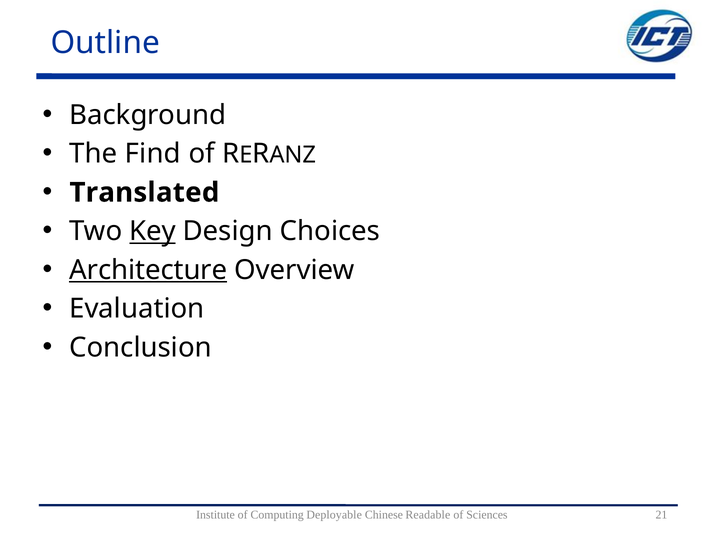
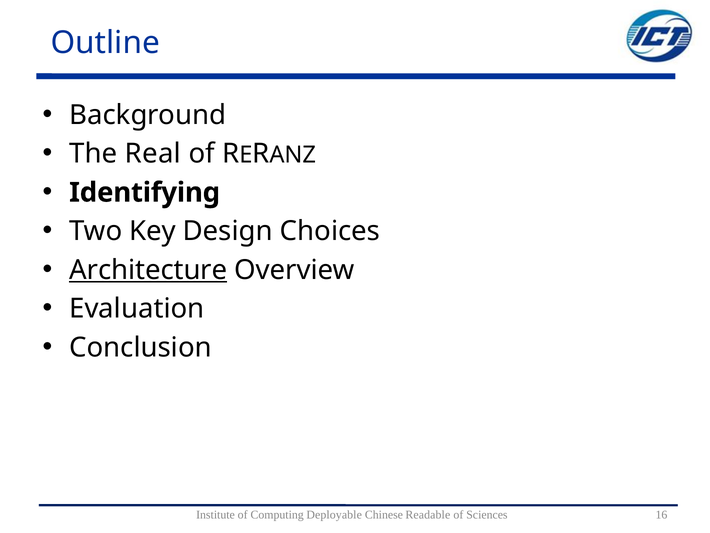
Find: Find -> Real
Translated: Translated -> Identifying
Key underline: present -> none
21: 21 -> 16
